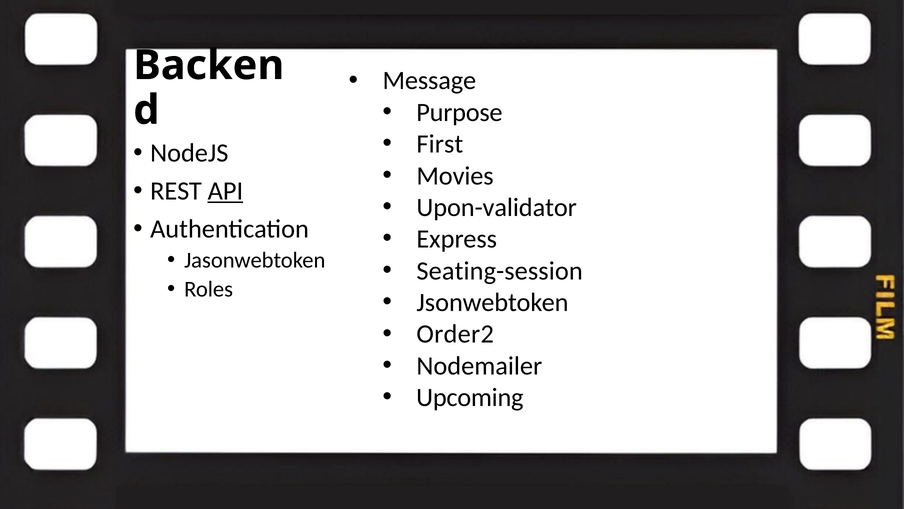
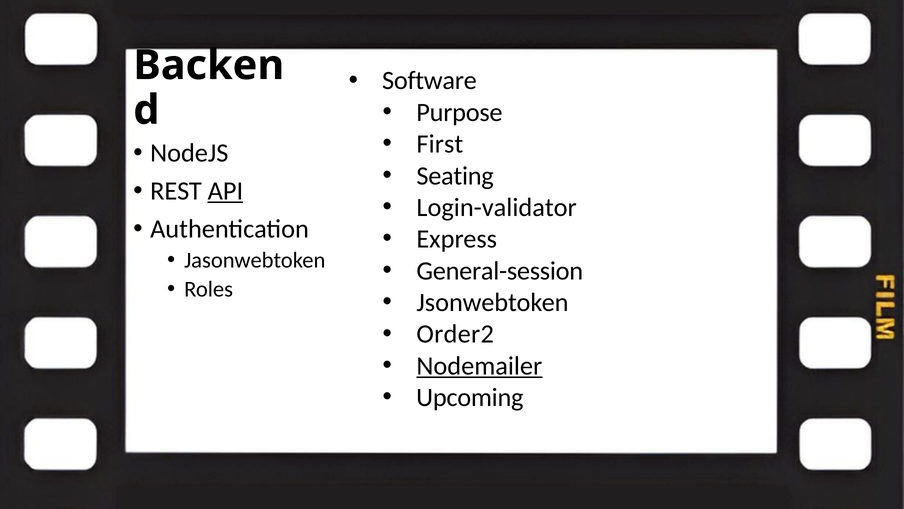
Message: Message -> Software
Movies: Movies -> Seating
Upon-validator: Upon-validator -> Login-validator
Seating-session: Seating-session -> General-session
Nodemailer underline: none -> present
